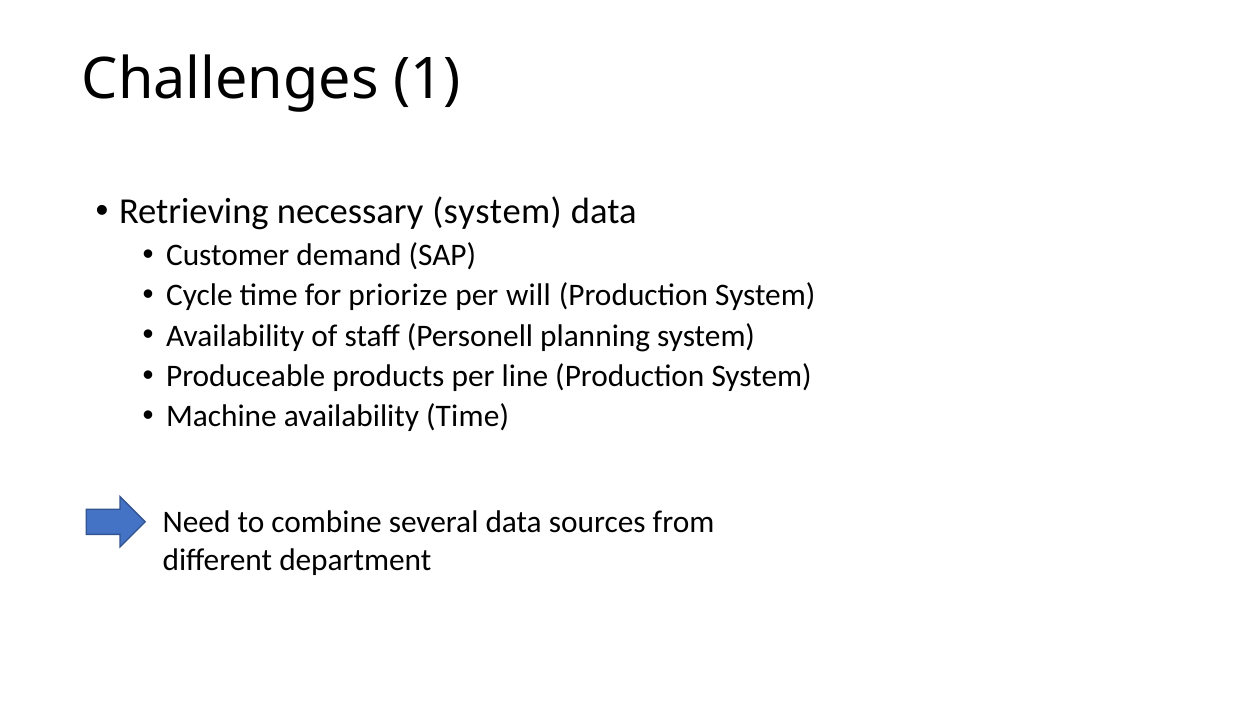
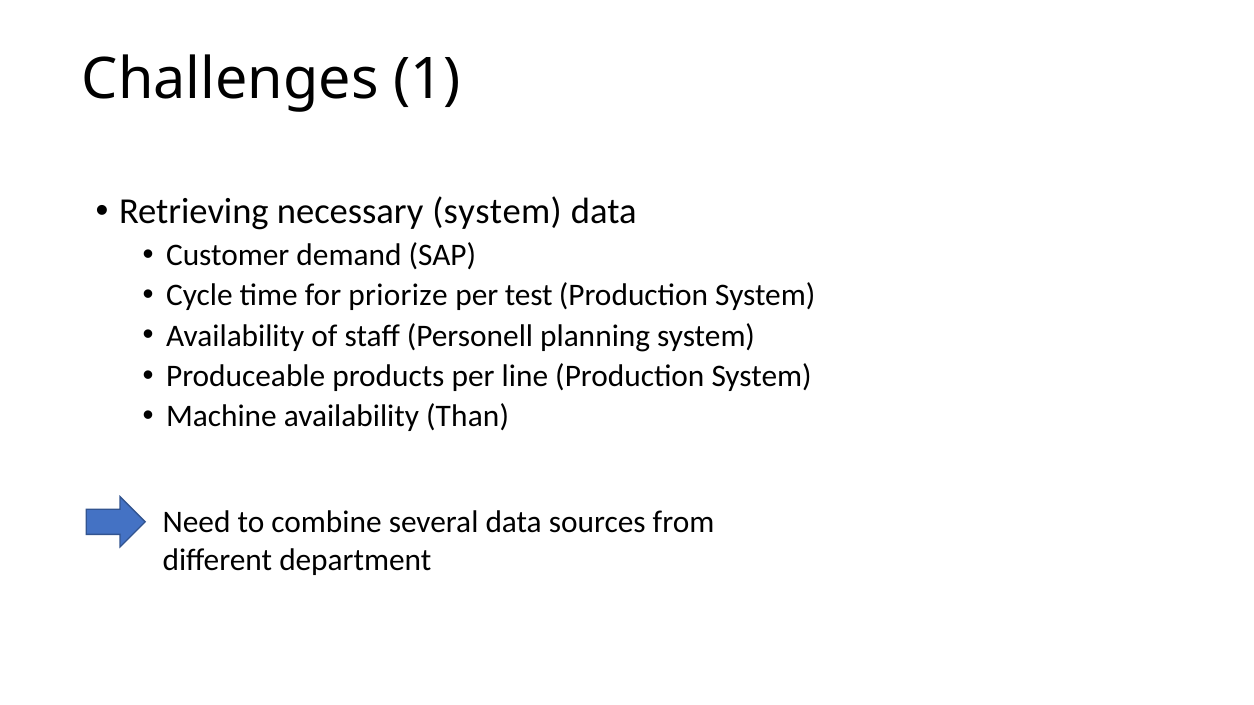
will: will -> test
availability Time: Time -> Than
